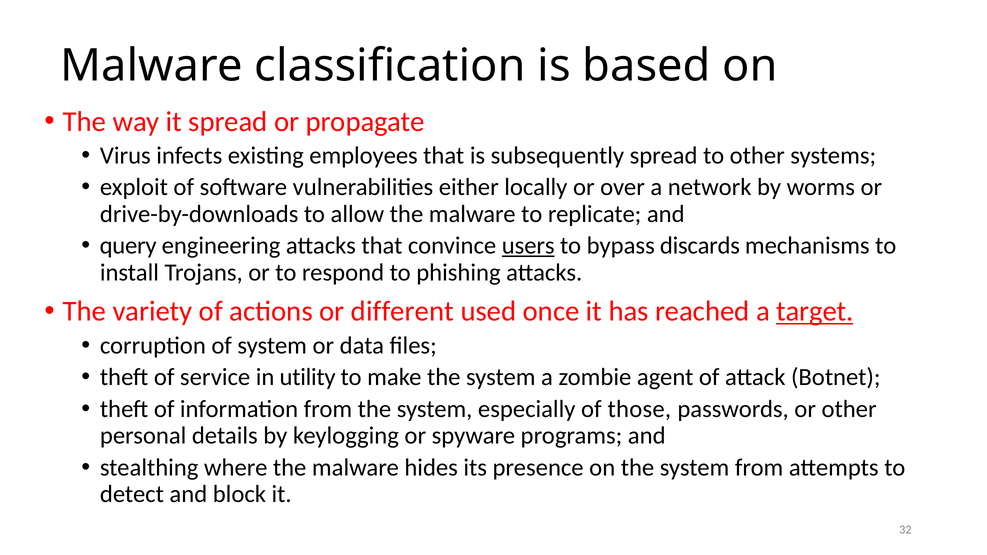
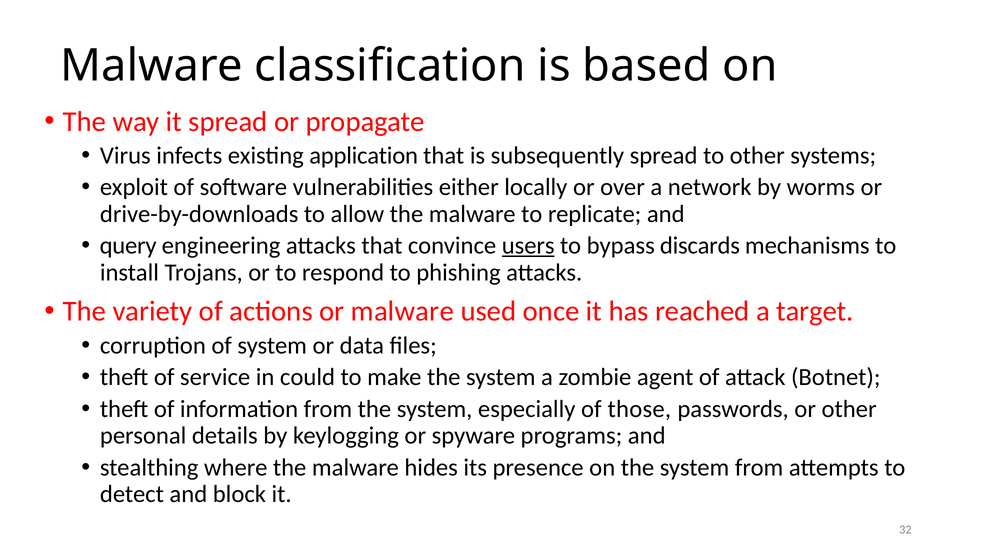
employees: employees -> application
or different: different -> malware
target underline: present -> none
utility: utility -> could
